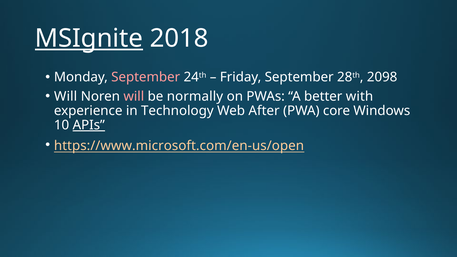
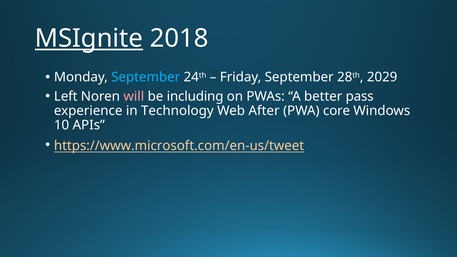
September at (146, 77) colour: pink -> light blue
2098: 2098 -> 2029
Will at (66, 96): Will -> Left
normally: normally -> including
with: with -> pass
APIs underline: present -> none
https://www.microsoft.com/en-us/open: https://www.microsoft.com/en-us/open -> https://www.microsoft.com/en-us/tweet
